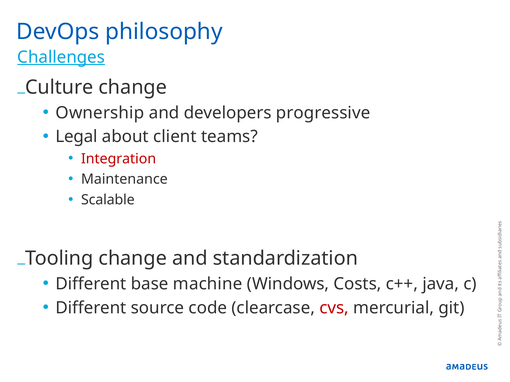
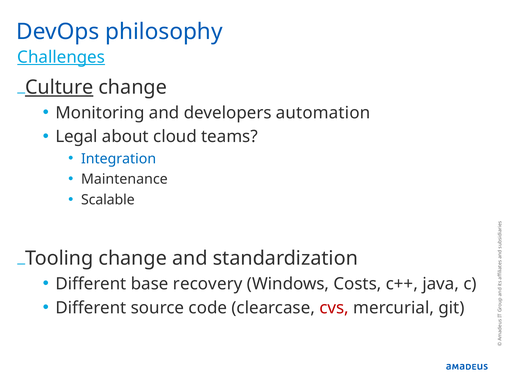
Culture underline: none -> present
Ownership: Ownership -> Monitoring
progressive: progressive -> automation
client: client -> cloud
Integration colour: red -> blue
machine: machine -> recovery
